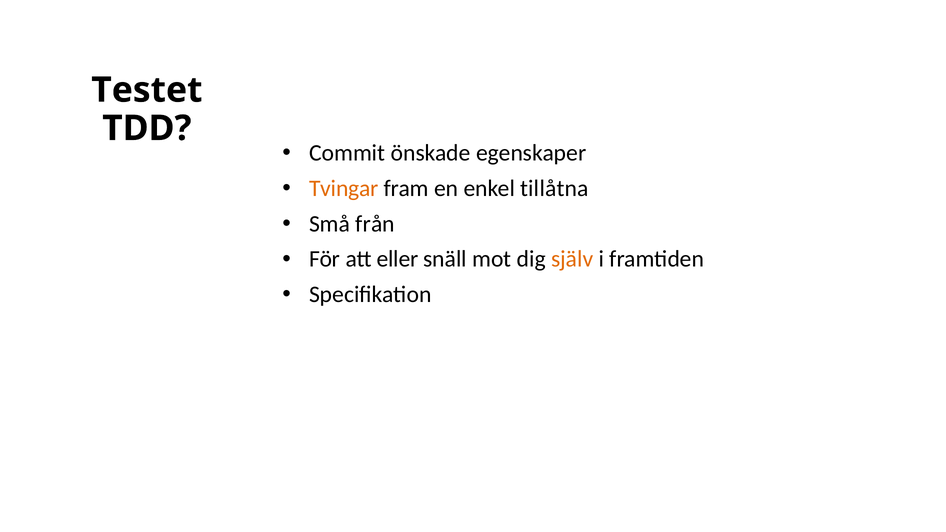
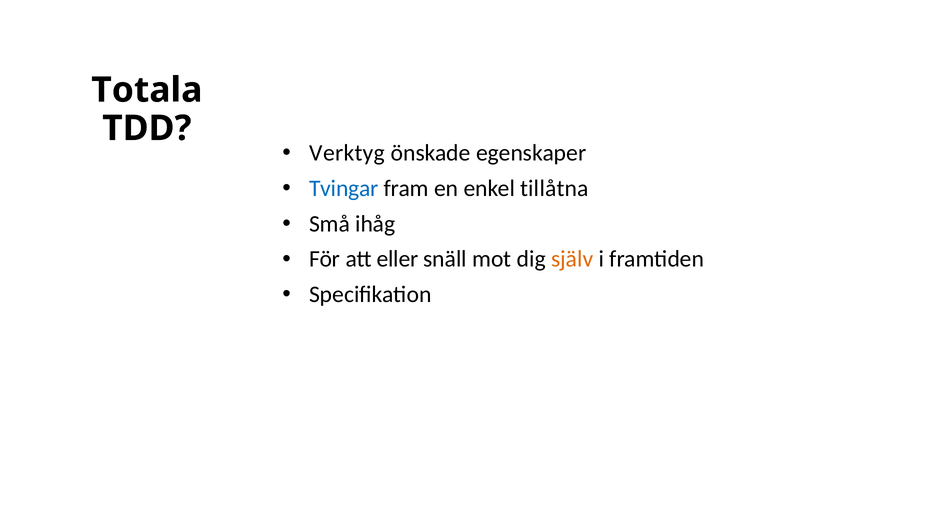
Testet: Testet -> Totala
Commit: Commit -> Verktyg
Tvingar colour: orange -> blue
från: från -> ihåg
